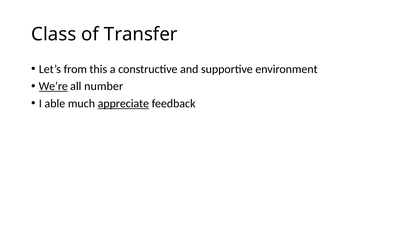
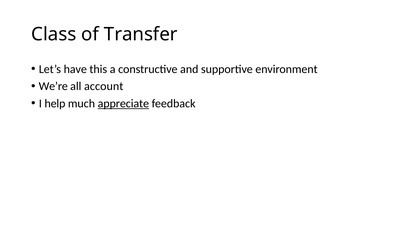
from: from -> have
We’re underline: present -> none
number: number -> account
able: able -> help
